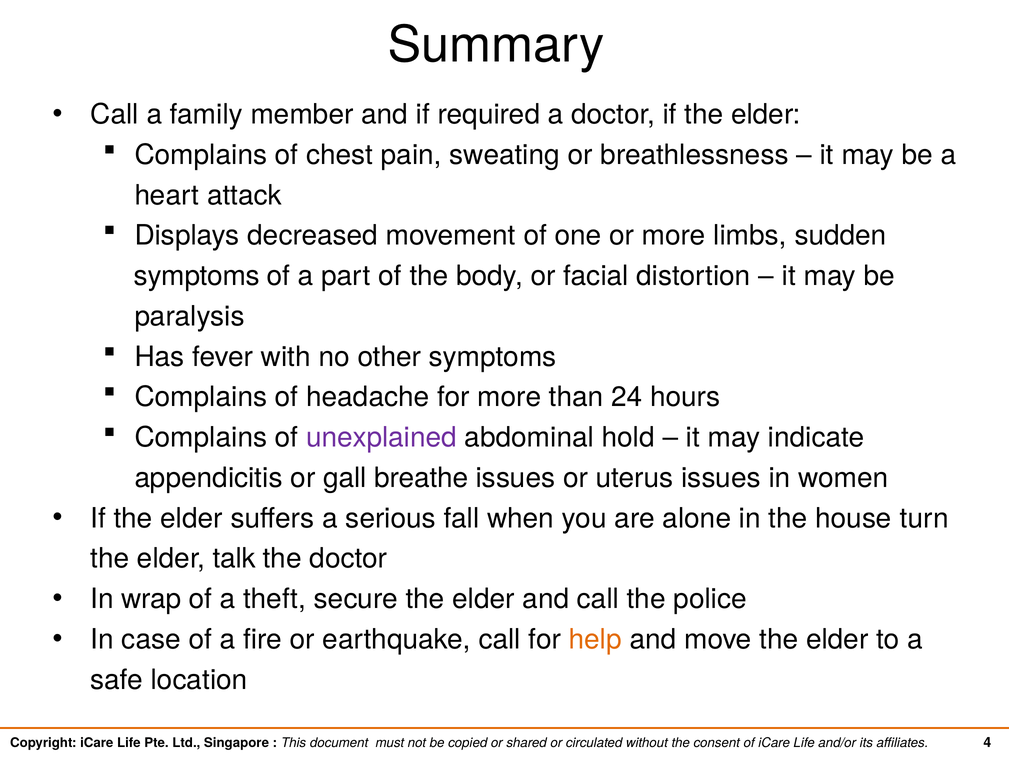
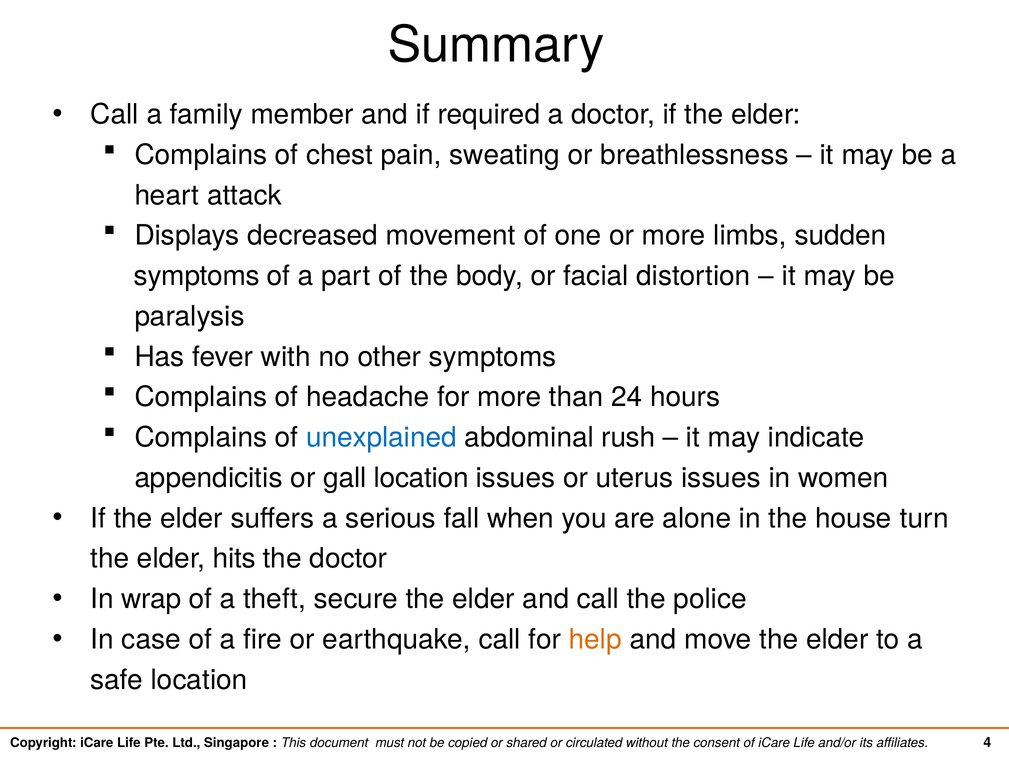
unexplained colour: purple -> blue
hold: hold -> rush
gall breathe: breathe -> location
talk: talk -> hits
